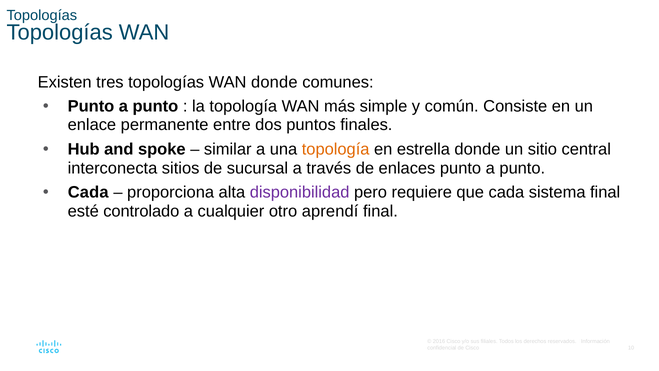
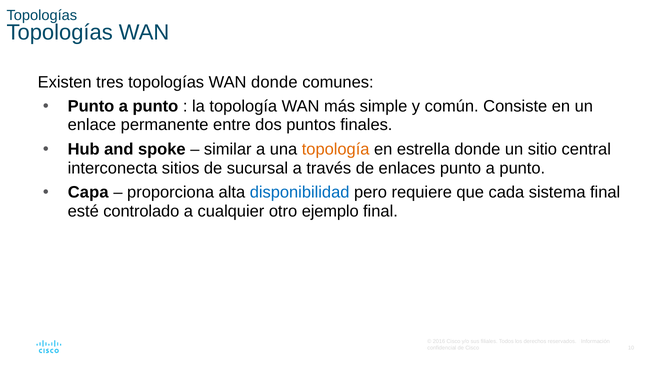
Cada at (88, 192): Cada -> Capa
disponibilidad colour: purple -> blue
aprendí: aprendí -> ejemplo
